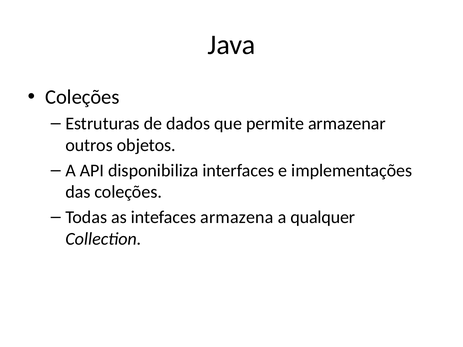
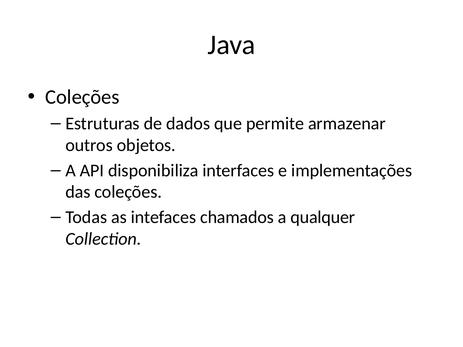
armazena: armazena -> chamados
